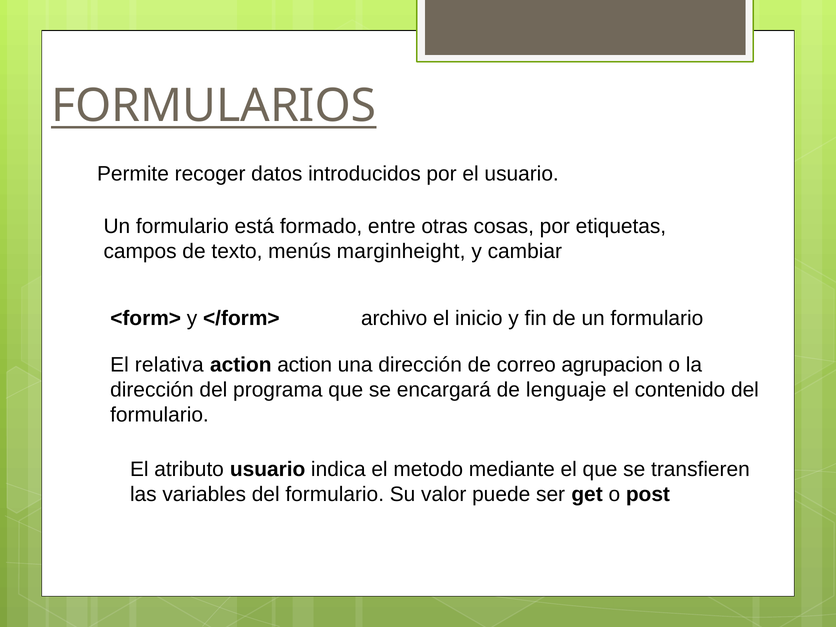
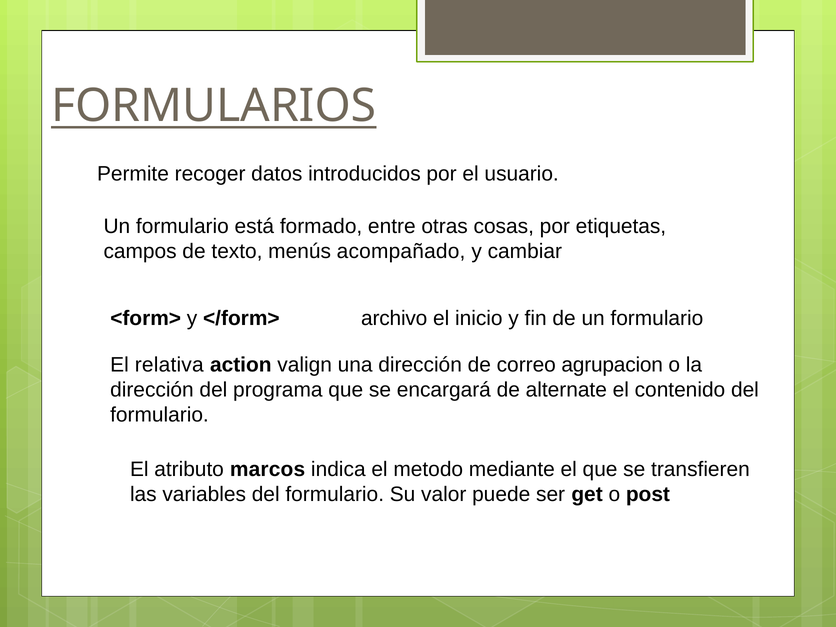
marginheight: marginheight -> acompañado
action action: action -> valign
lenguaje: lenguaje -> alternate
atributo usuario: usuario -> marcos
